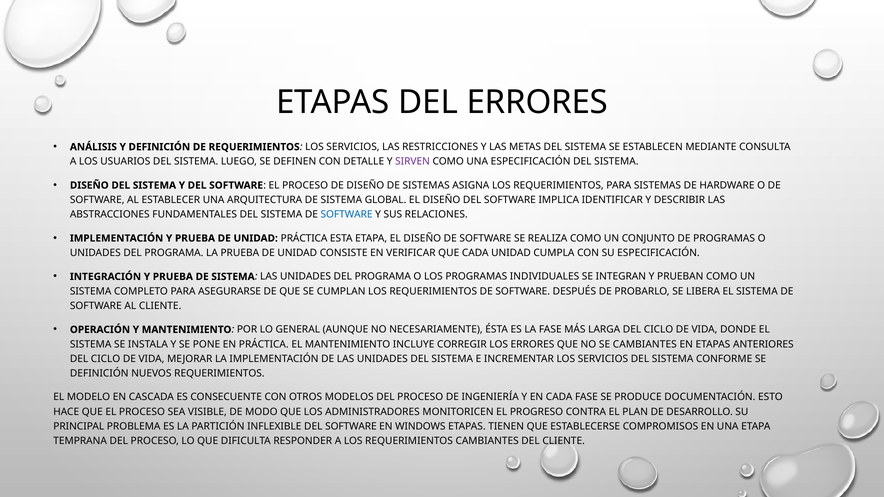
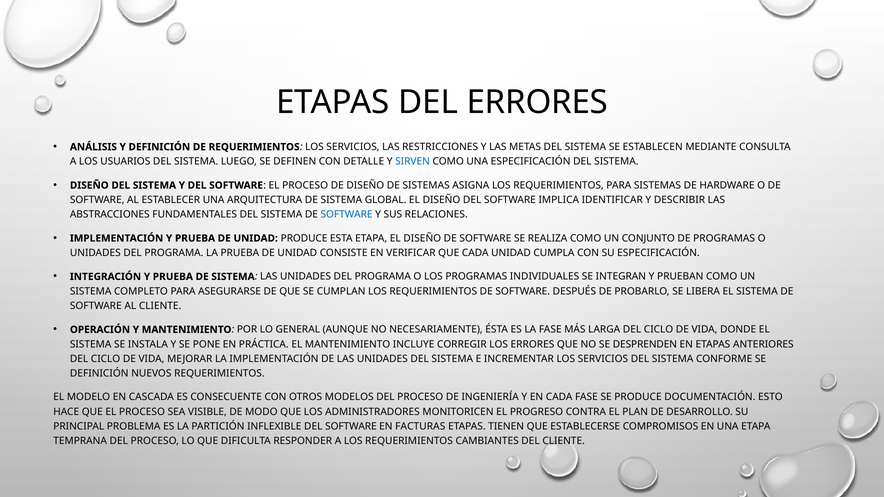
SIRVEN colour: purple -> blue
UNIDAD PRÁCTICA: PRÁCTICA -> PRODUCE
SE CAMBIANTES: CAMBIANTES -> DESPRENDEN
WINDOWS: WINDOWS -> FACTURAS
